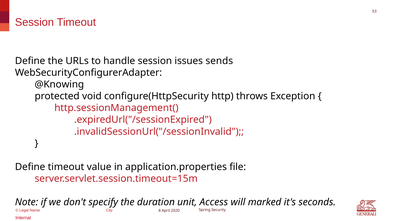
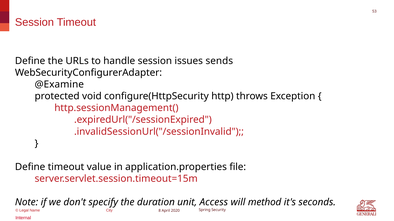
@Knowing: @Knowing -> @Examine
marked: marked -> method
